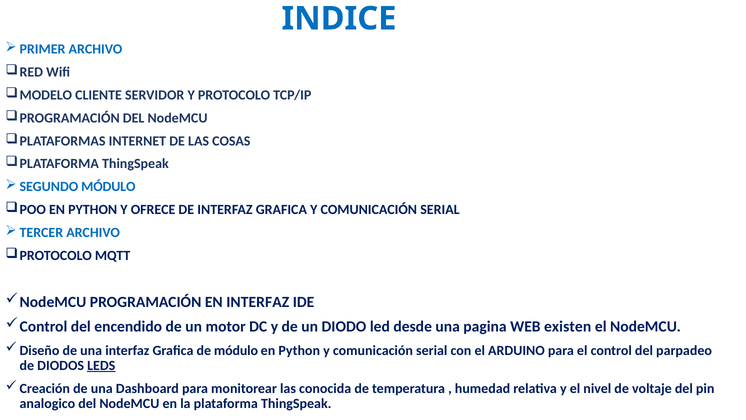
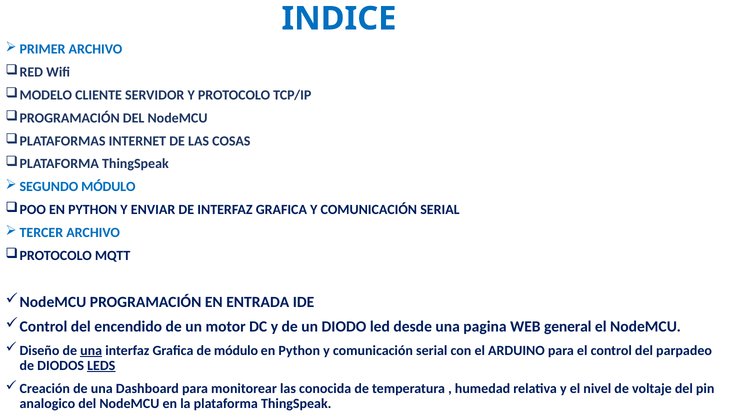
OFRECE: OFRECE -> ENVIAR
EN INTERFAZ: INTERFAZ -> ENTRADA
existen: existen -> general
una at (91, 350) underline: none -> present
